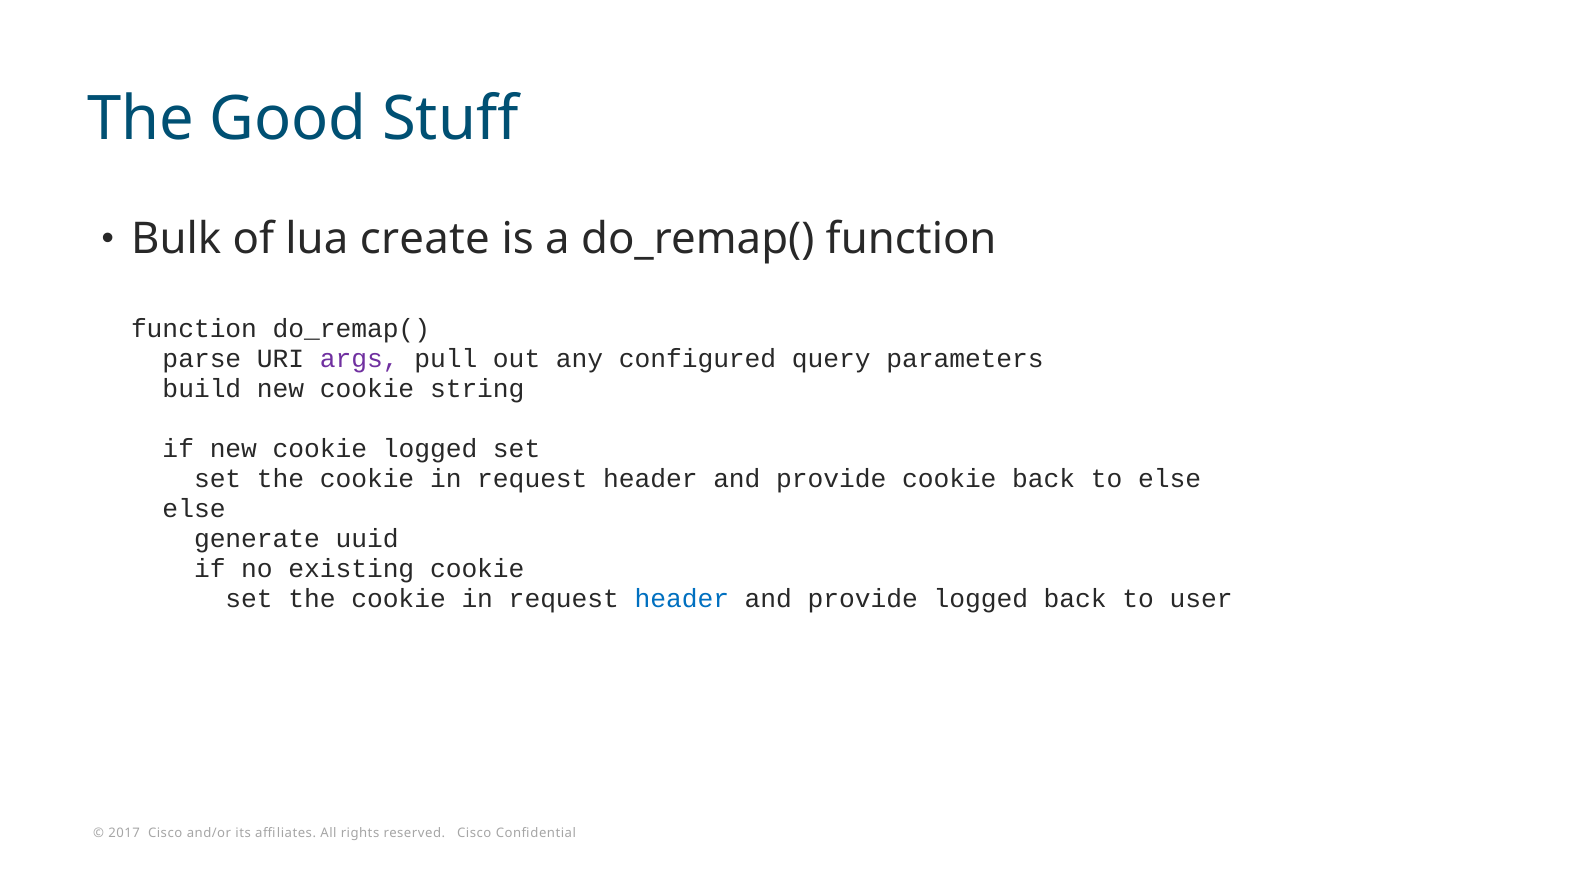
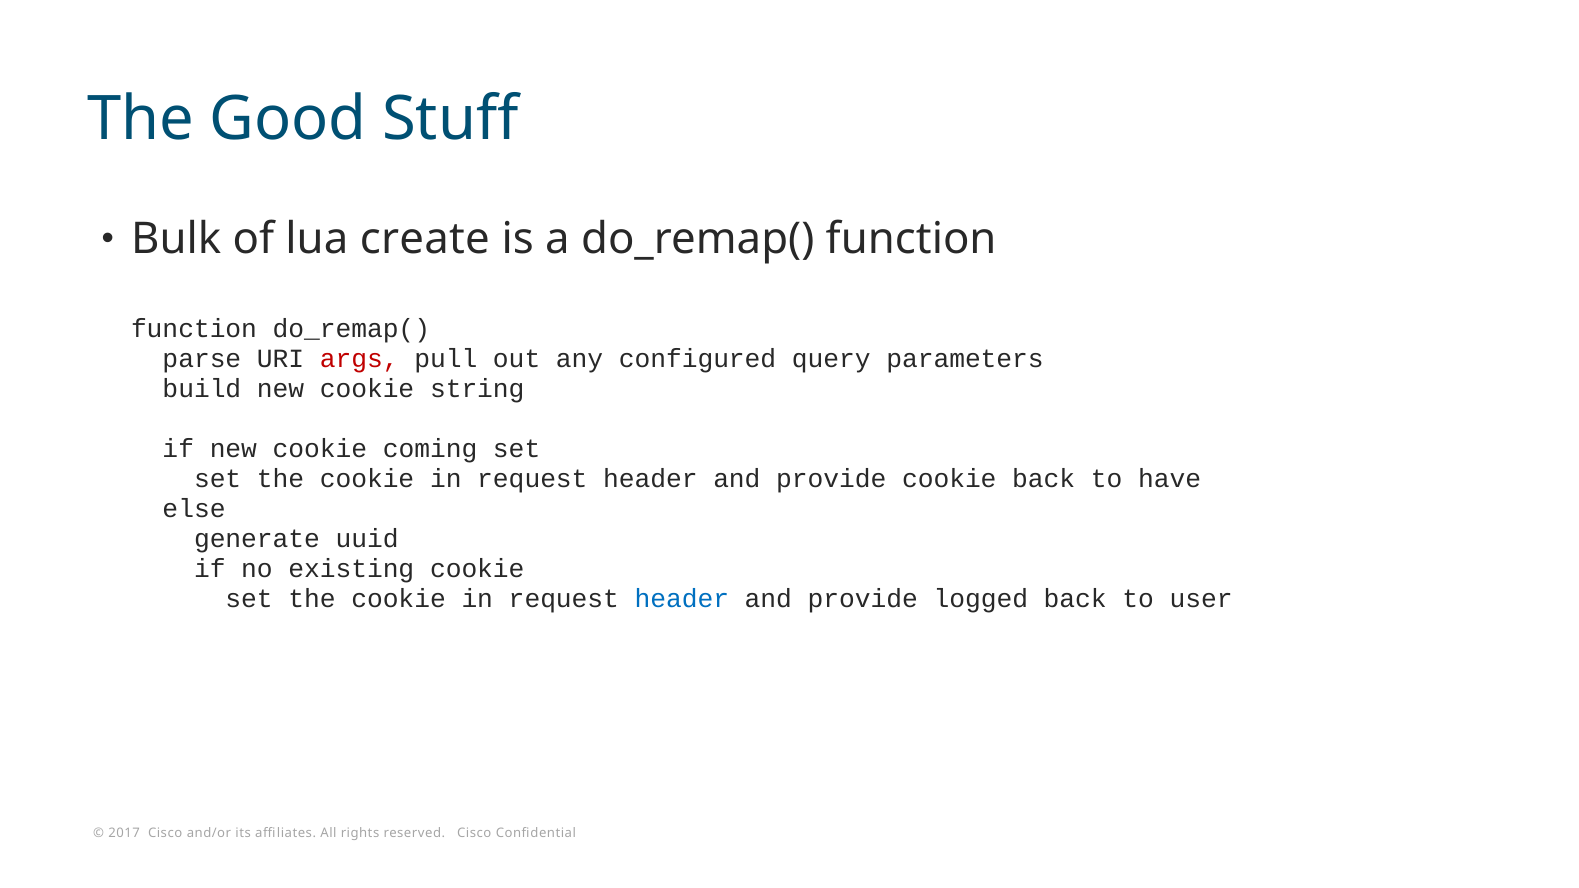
args colour: purple -> red
cookie logged: logged -> coming
to else: else -> have
